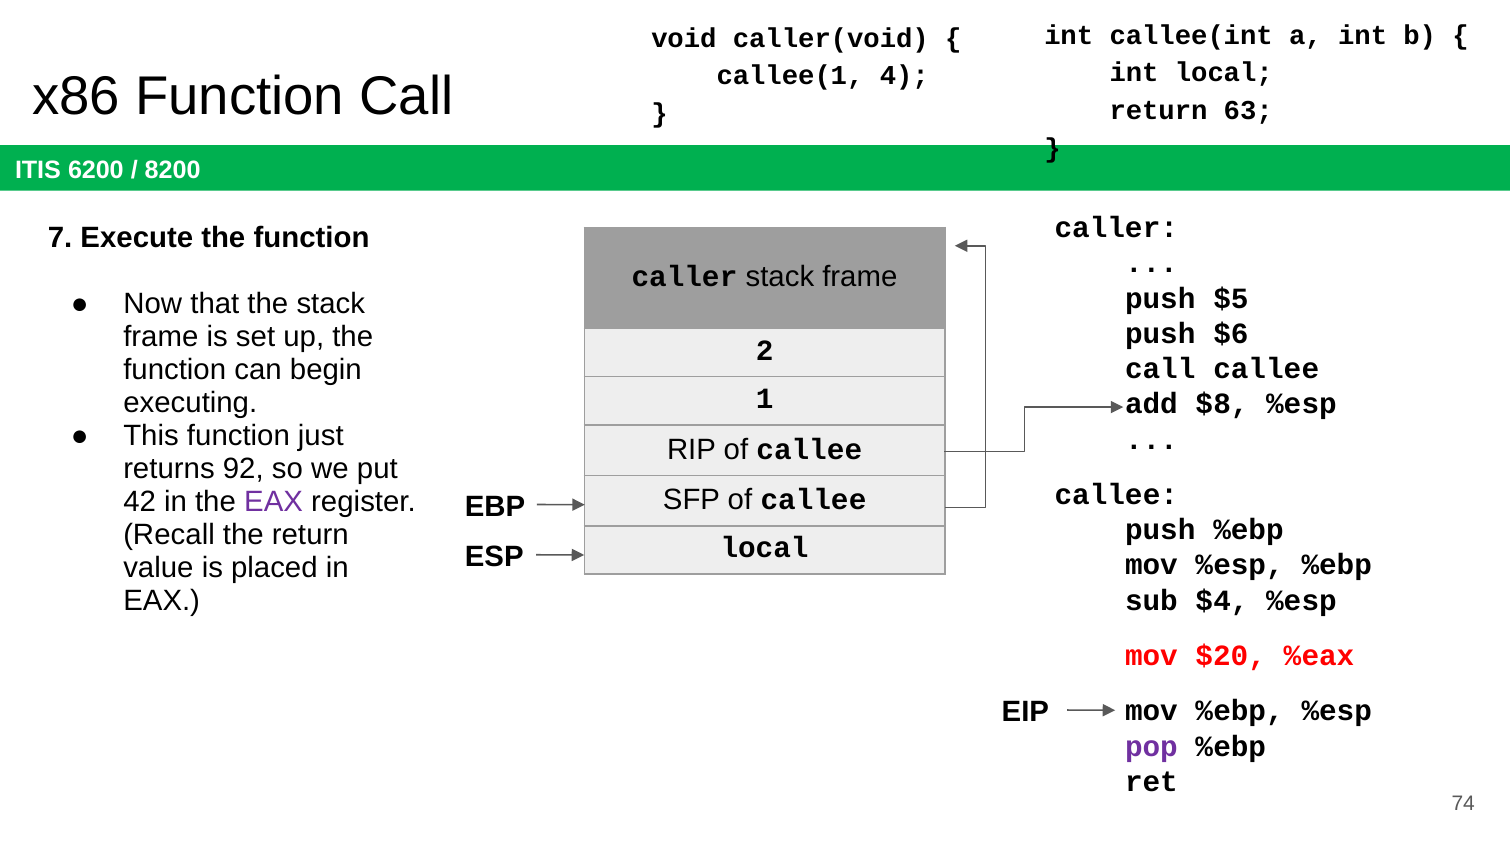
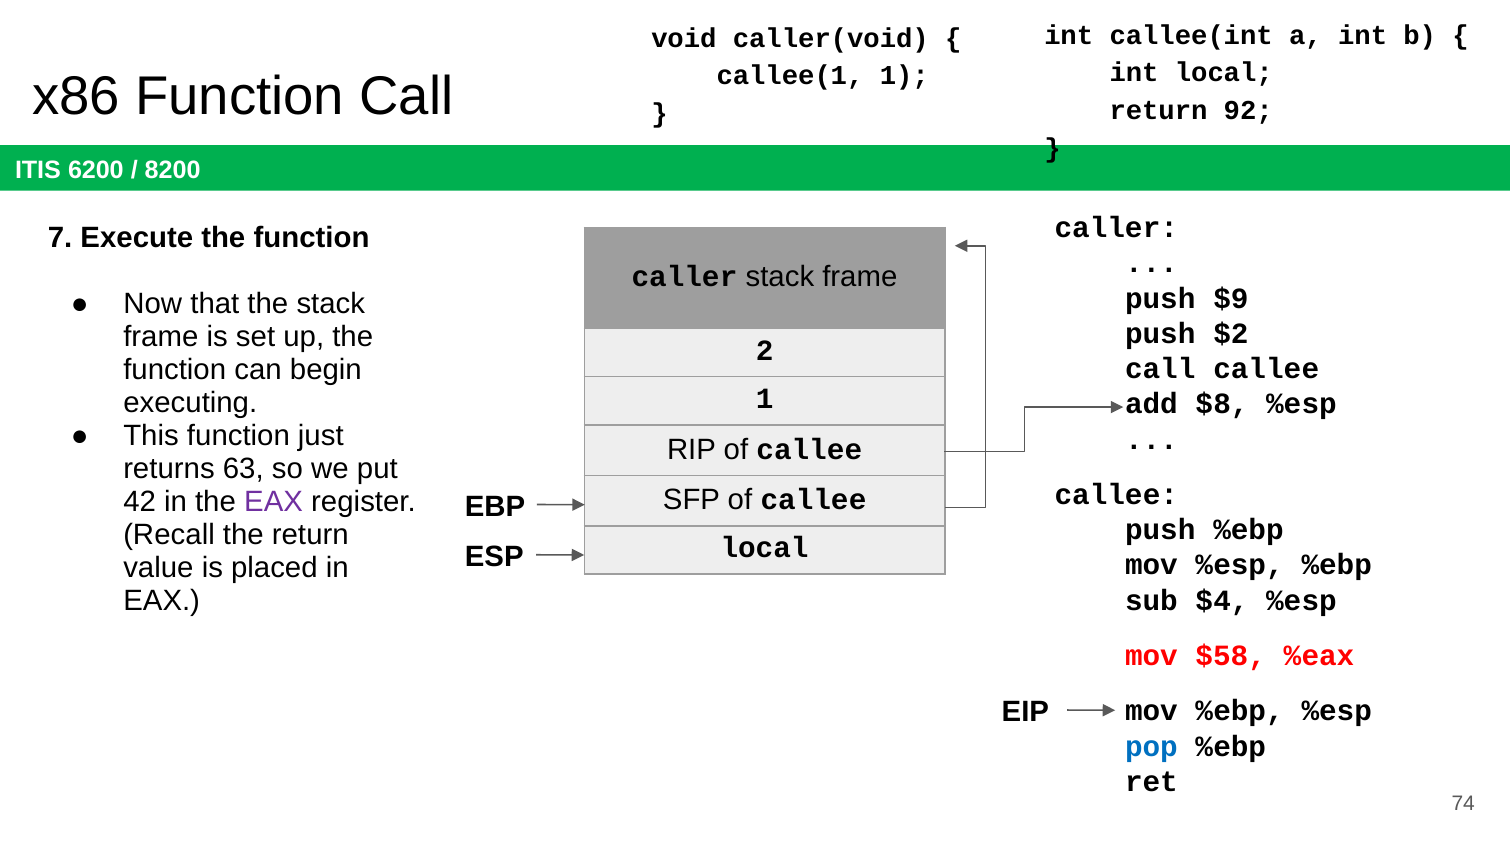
callee(1 4: 4 -> 1
63: 63 -> 92
$5: $5 -> $9
$6: $6 -> $2
92: 92 -> 63
$20: $20 -> $58
pop colour: purple -> blue
